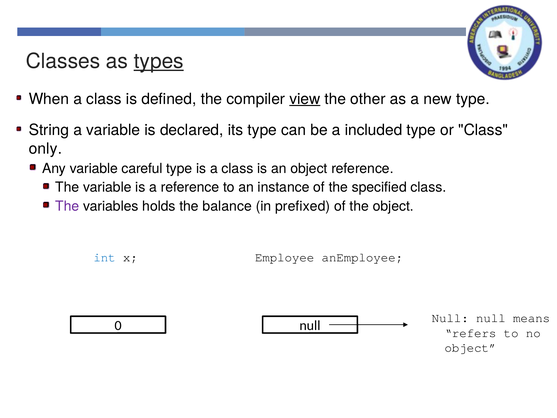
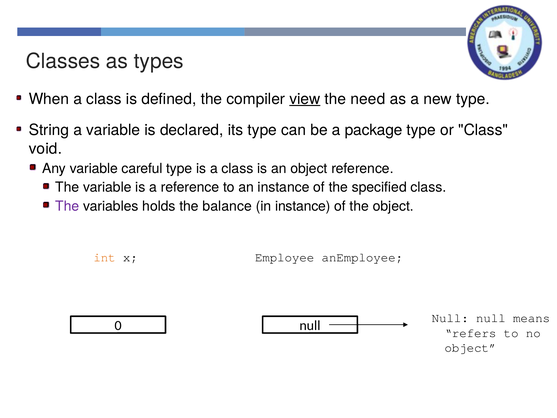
types underline: present -> none
other: other -> need
included: included -> package
only: only -> void
in prefixed: prefixed -> instance
int colour: blue -> orange
